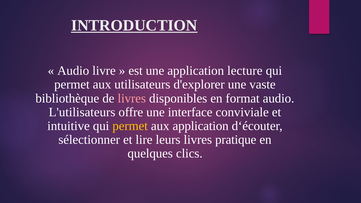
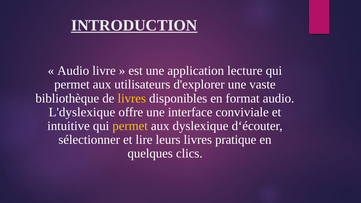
livres at (132, 98) colour: pink -> yellow
L'utilisateurs: L'utilisateurs -> L'dyslexique
aux application: application -> dyslexique
